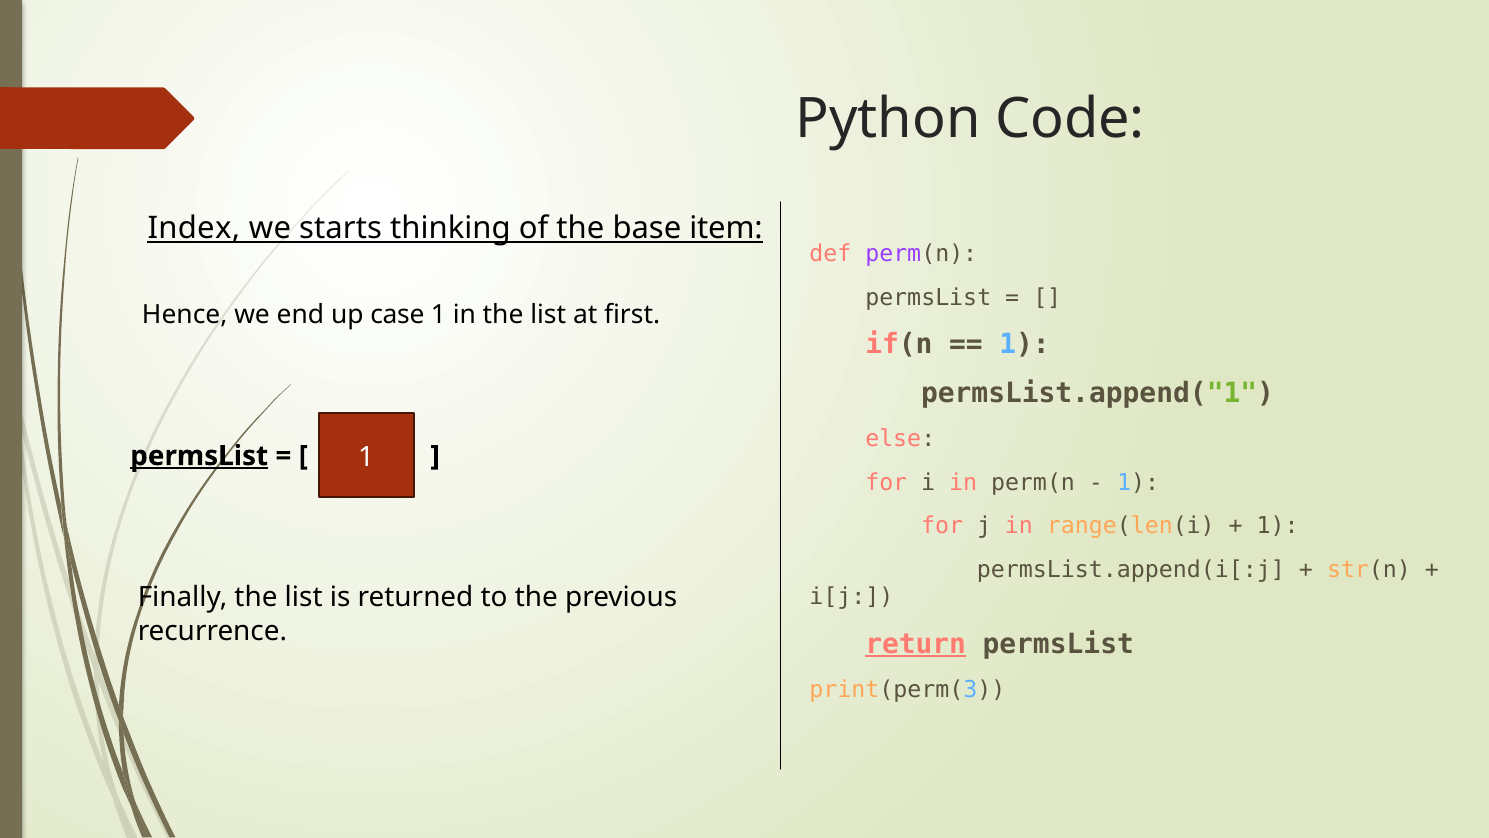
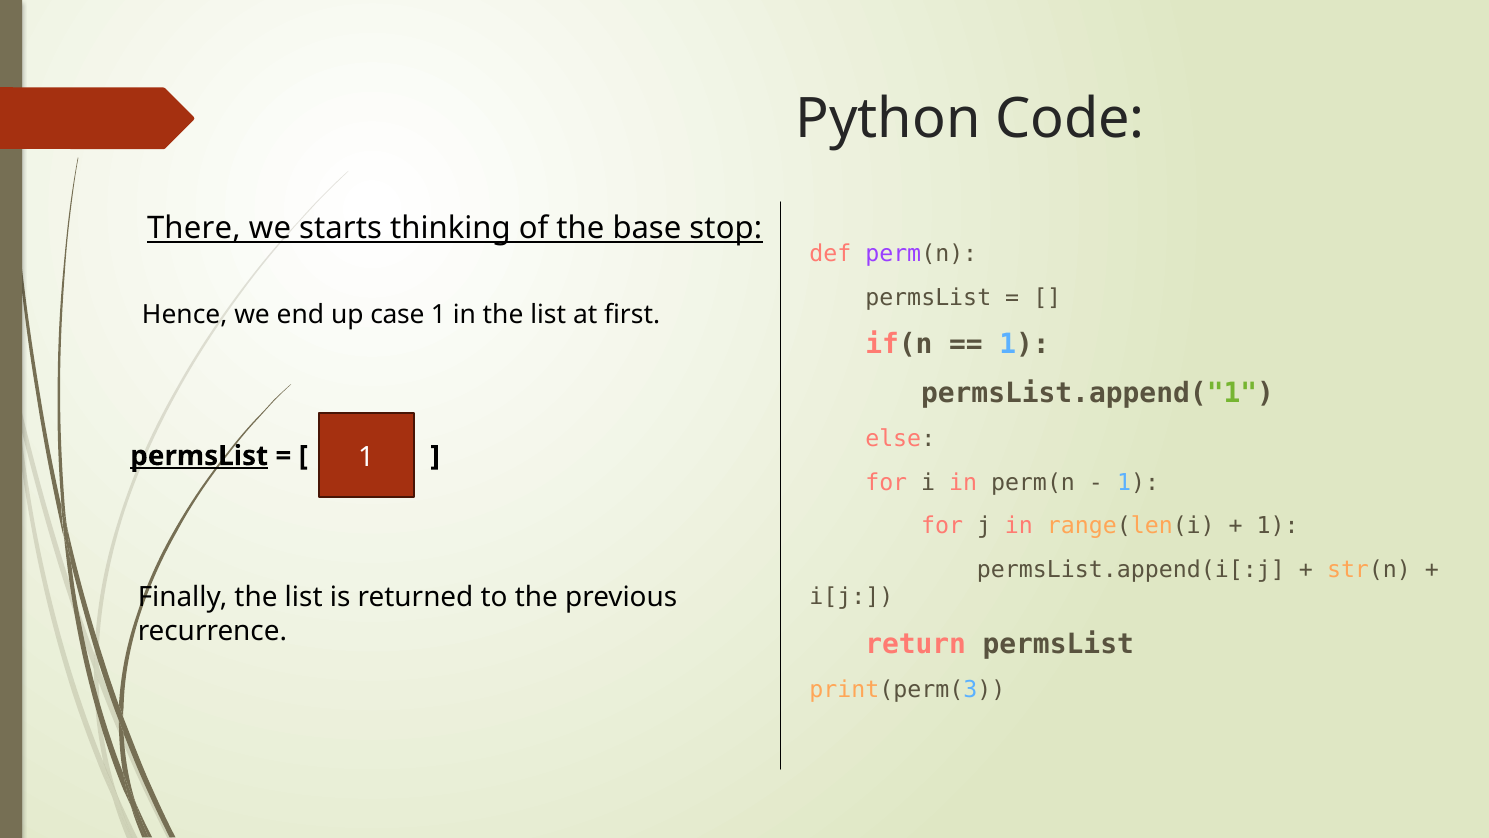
Index: Index -> There
item: item -> stop
return underline: present -> none
